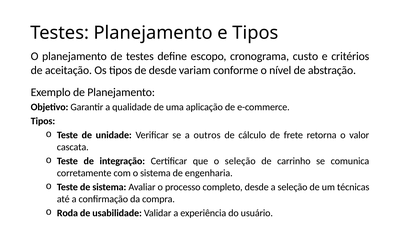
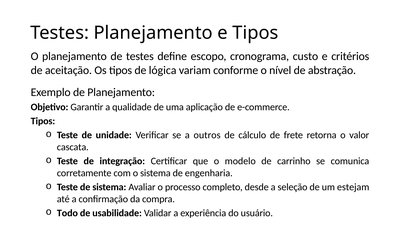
de desde: desde -> lógica
o seleção: seleção -> modelo
técnicas: técnicas -> estejam
Roda: Roda -> Todo
